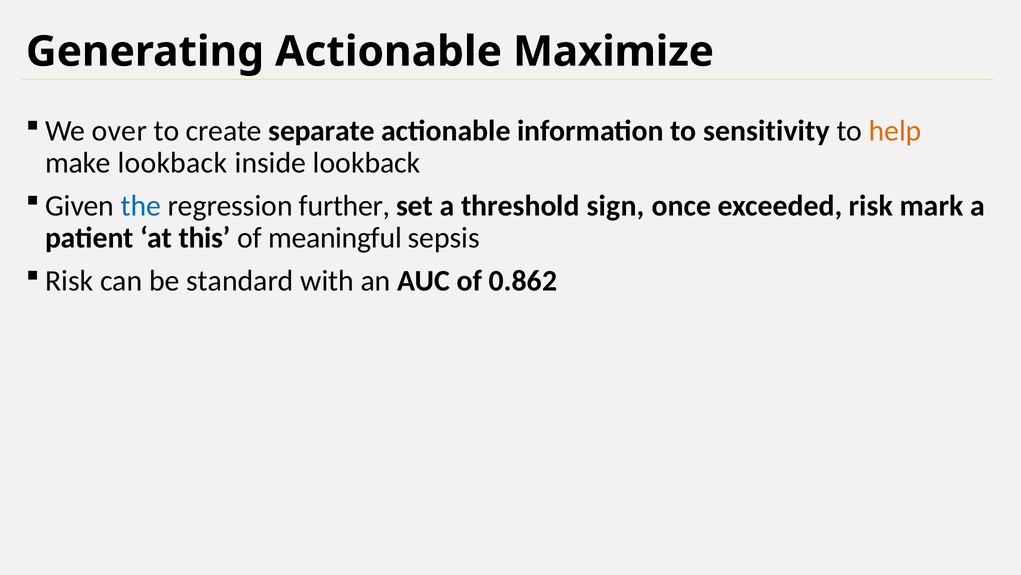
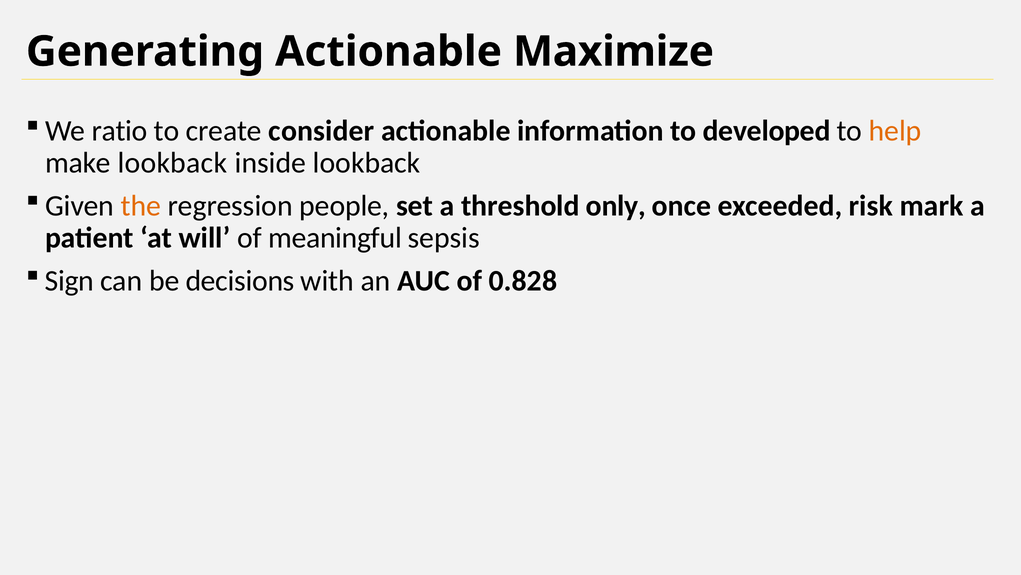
over: over -> ratio
separate: separate -> consider
sensitivity: sensitivity -> developed
the colour: blue -> orange
further: further -> people
sign: sign -> only
this: this -> will
Risk at (69, 281): Risk -> Sign
standard: standard -> decisions
0.862: 0.862 -> 0.828
